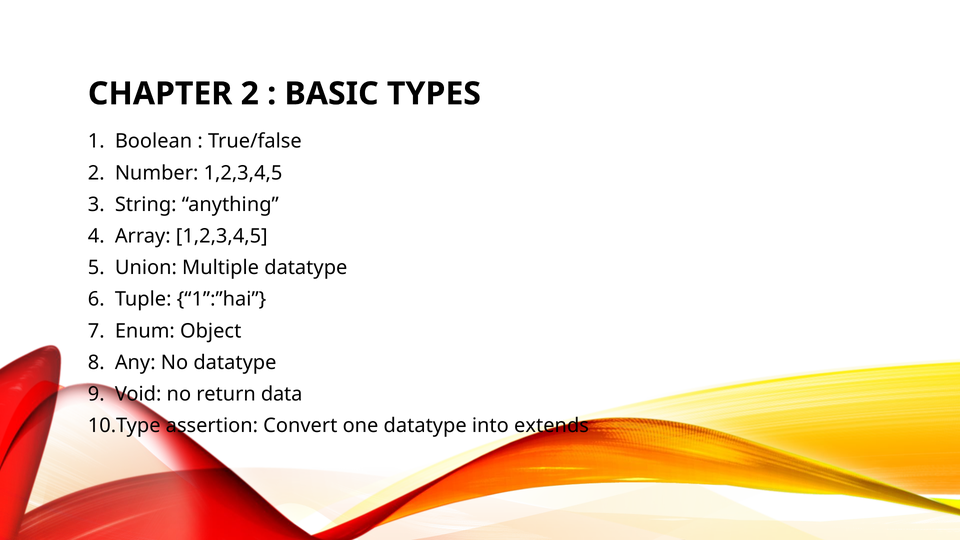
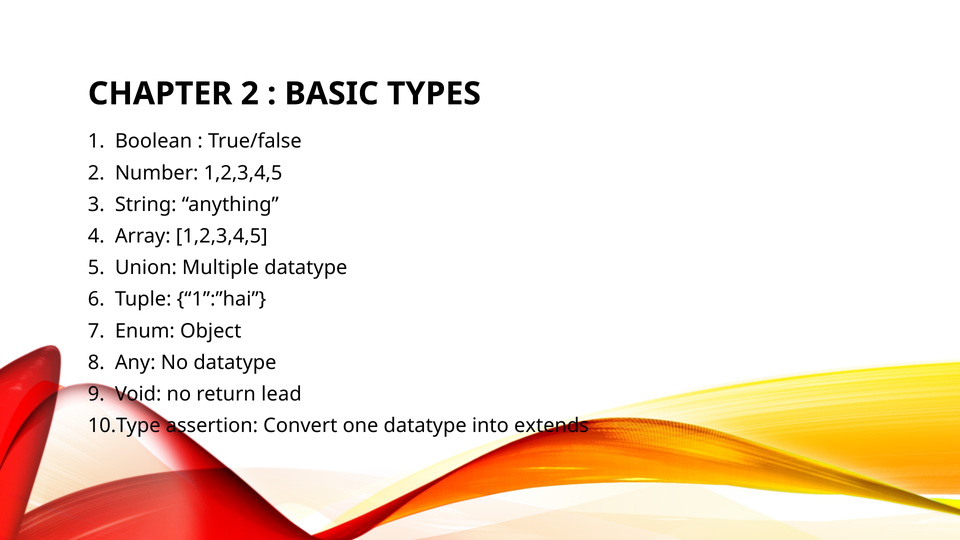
data: data -> lead
